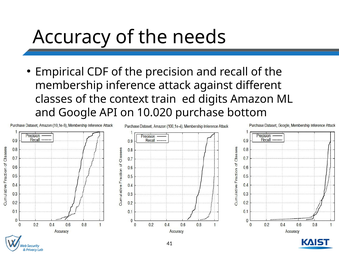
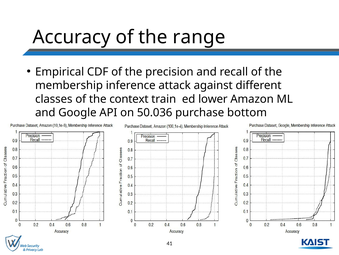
needs: needs -> range
digits: digits -> lower
10.020: 10.020 -> 50.036
